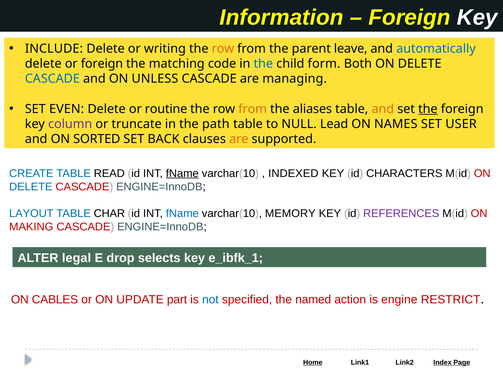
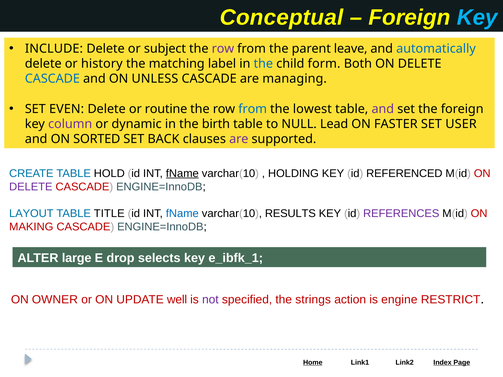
Information: Information -> Conceptual
Key at (477, 17) colour: white -> light blue
writing: writing -> subject
row at (223, 49) colour: orange -> purple
or foreign: foreign -> history
code: code -> label
from at (253, 109) colour: orange -> blue
aliases: aliases -> lowest
and at (383, 109) colour: orange -> purple
the at (428, 109) underline: present -> none
truncate: truncate -> dynamic
path: path -> birth
NAMES: NAMES -> FASTER
are at (239, 139) colour: orange -> purple
READ: READ -> HOLD
INDEXED: INDEXED -> HOLDING
CHARACTERS: CHARACTERS -> REFERENCED
DELETE at (31, 187) colour: blue -> purple
CHAR: CHAR -> TITLE
MEMORY: MEMORY -> RESULTS
legal: legal -> large
CABLES: CABLES -> OWNER
part: part -> well
not colour: blue -> purple
named: named -> strings
